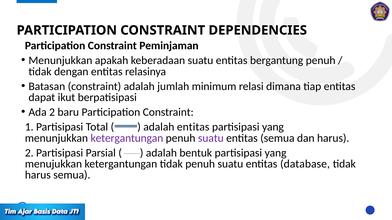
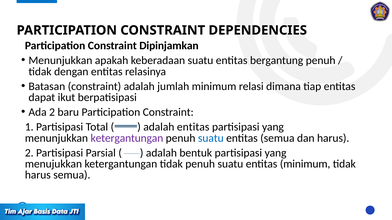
Peminjaman: Peminjaman -> Dipinjamkan
suatu at (211, 138) colour: purple -> blue
entitas database: database -> minimum
